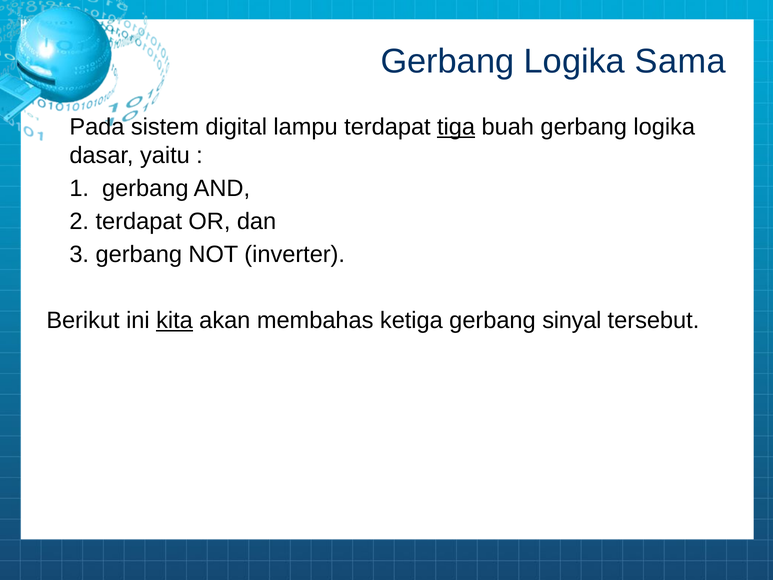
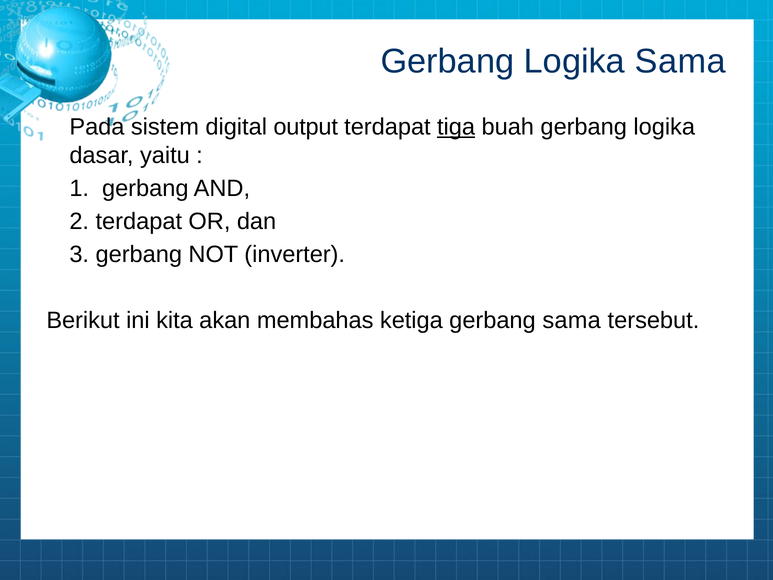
lampu: lampu -> output
kita underline: present -> none
gerbang sinyal: sinyal -> sama
